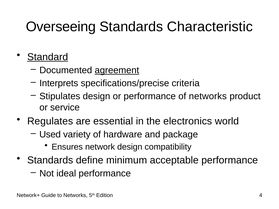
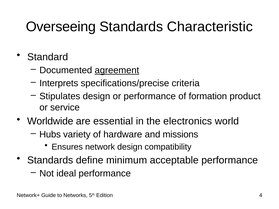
Standard underline: present -> none
of networks: networks -> formation
Regulates: Regulates -> Worldwide
Used: Used -> Hubs
package: package -> missions
